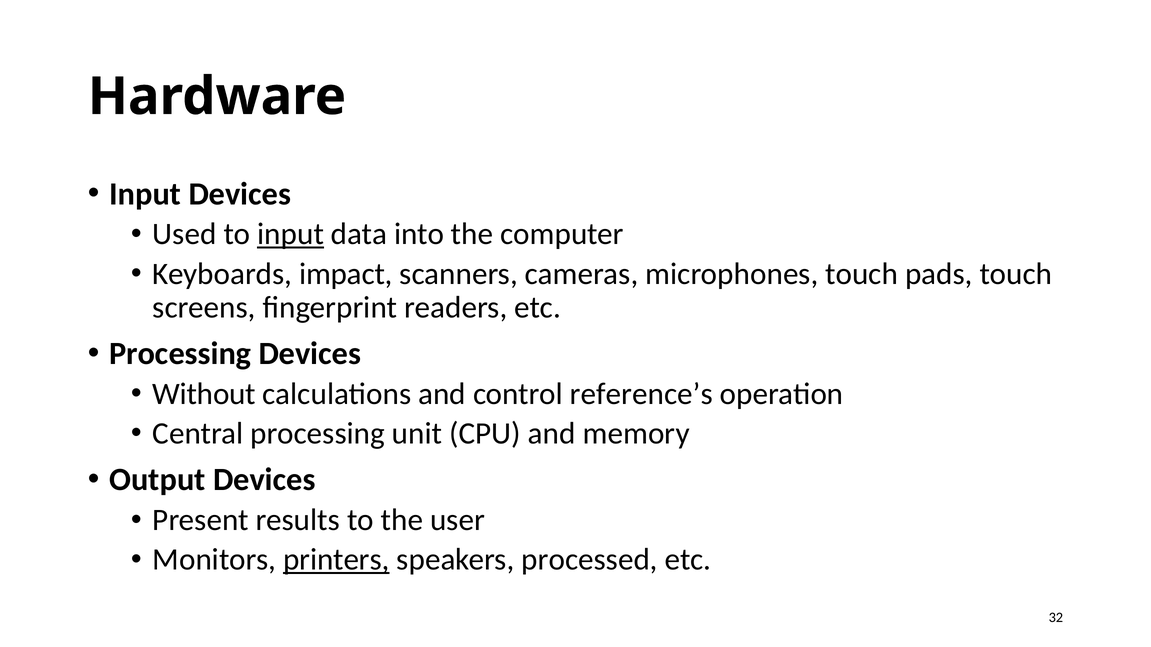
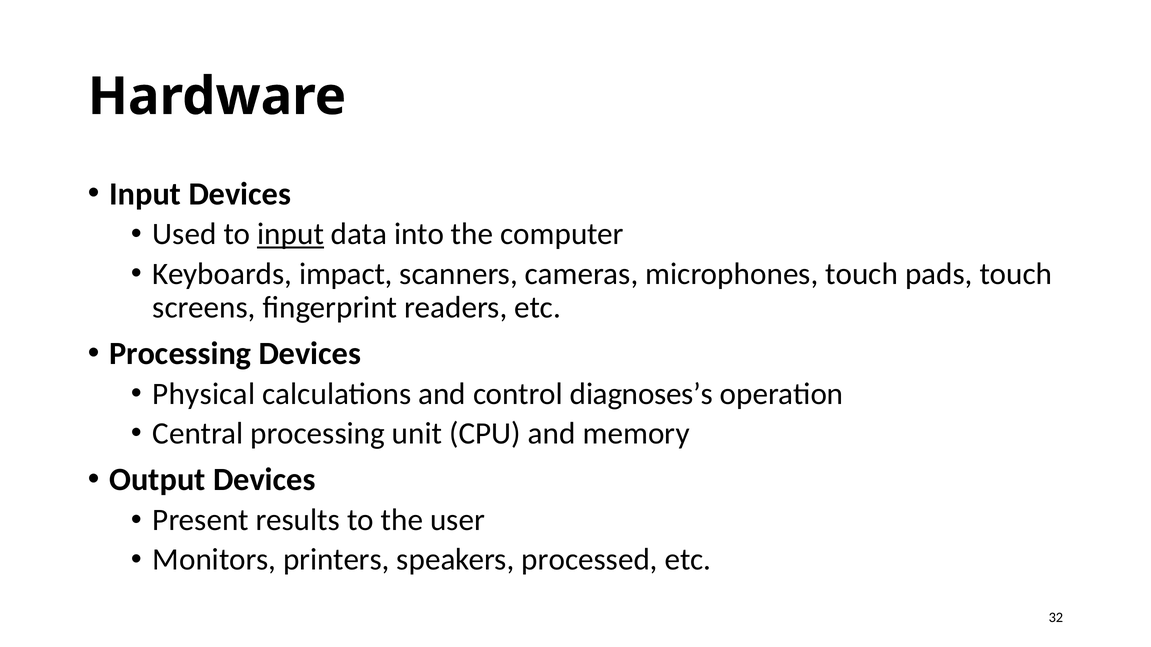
Without: Without -> Physical
reference’s: reference’s -> diagnoses’s
printers underline: present -> none
